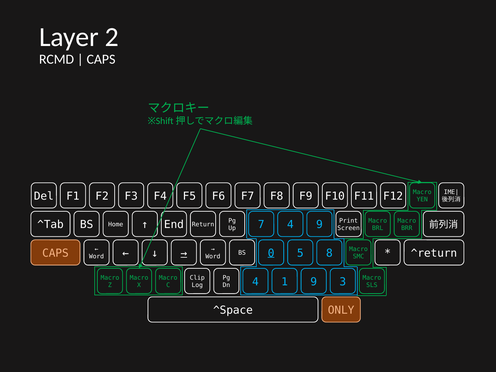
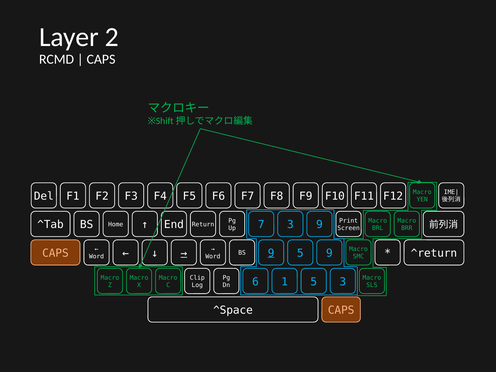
7 4: 4 -> 3
Word 0: 0 -> 9
5 8: 8 -> 9
Log 4: 4 -> 6
1 9: 9 -> 5
ONLY at (341, 310): ONLY -> CAPS
